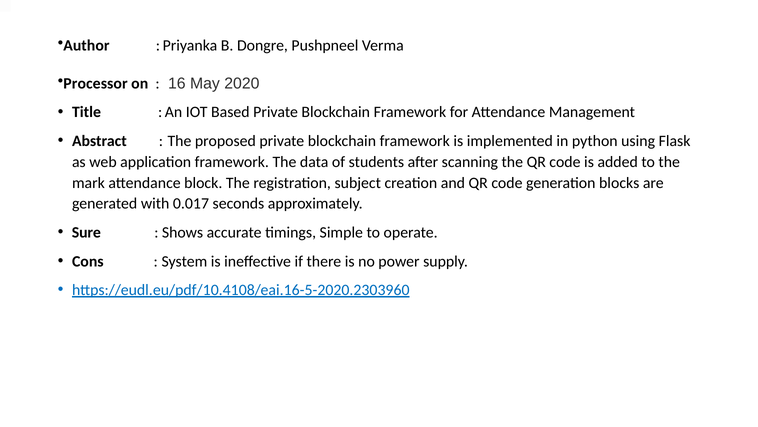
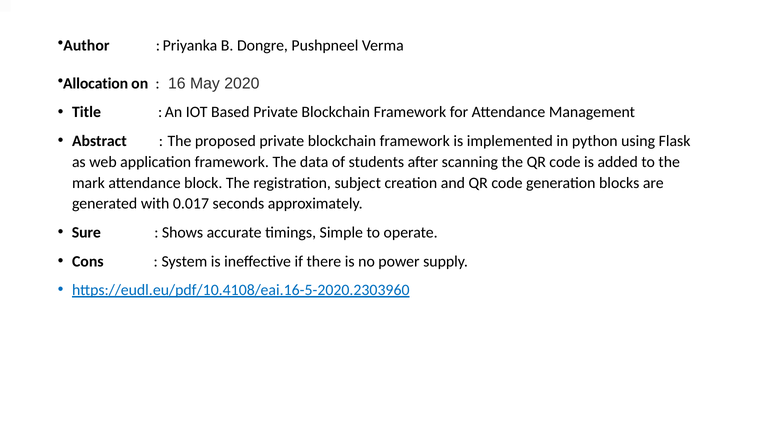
Processor: Processor -> Allocation
